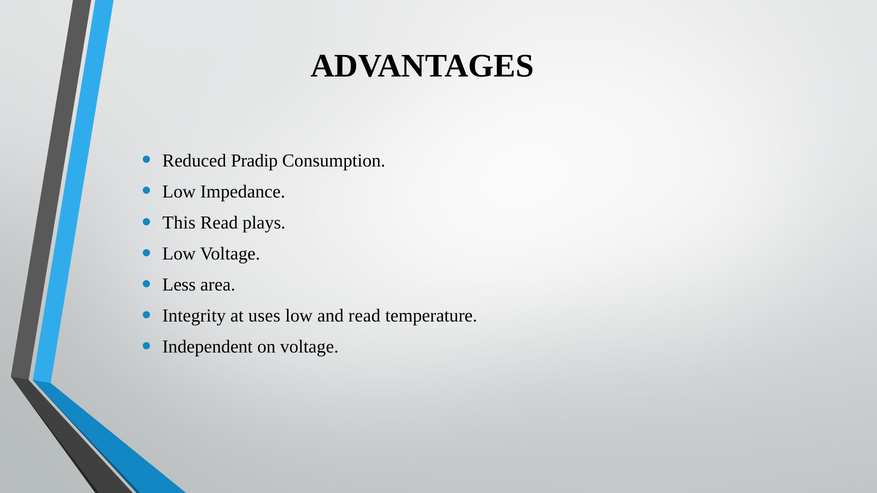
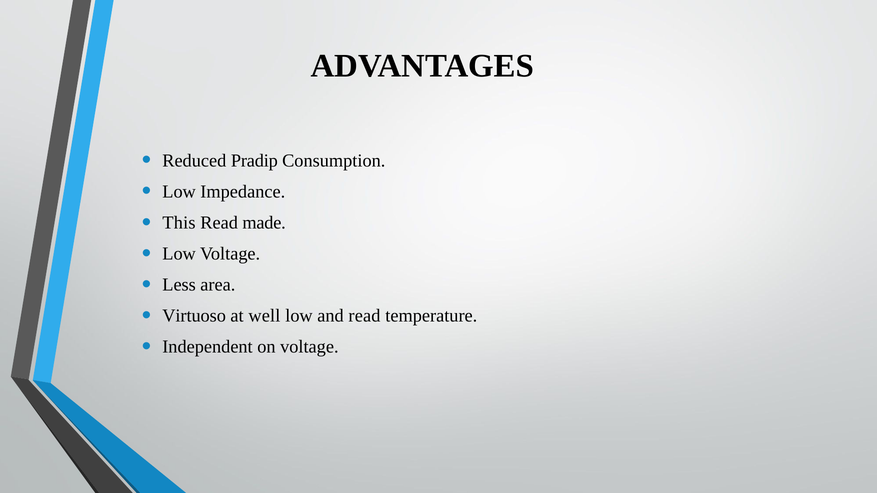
plays: plays -> made
Integrity: Integrity -> Virtuoso
uses: uses -> well
